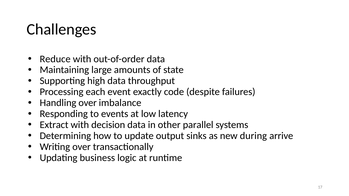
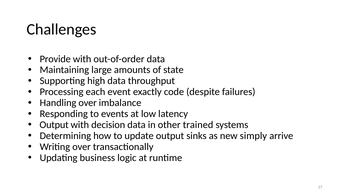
Reduce: Reduce -> Provide
Extract at (54, 125): Extract -> Output
parallel: parallel -> trained
during: during -> simply
